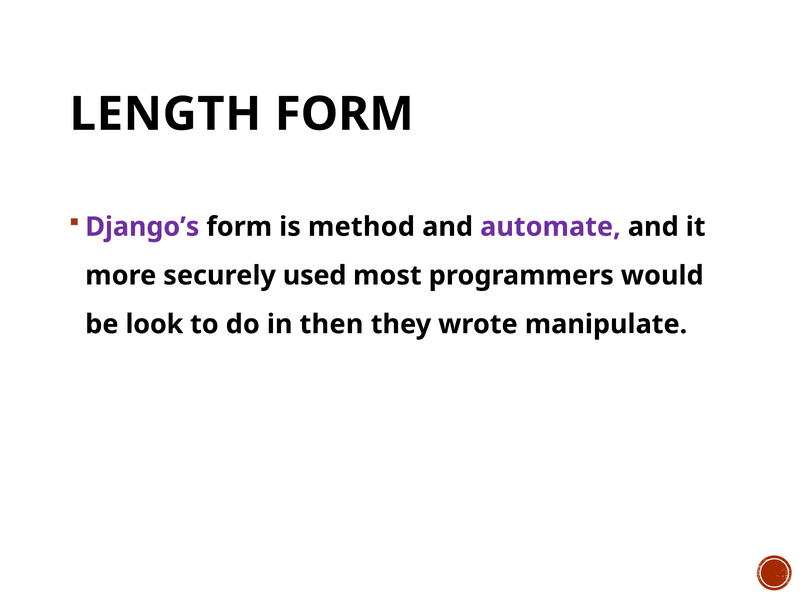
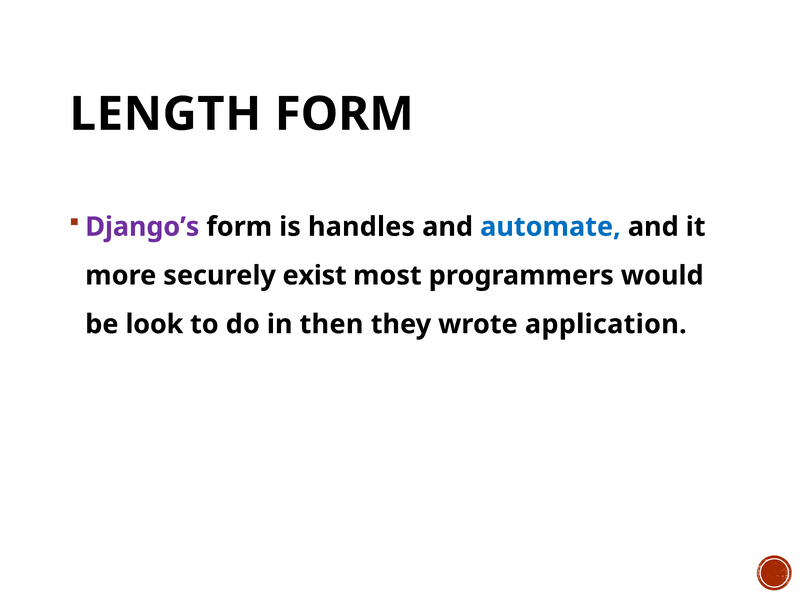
method: method -> handles
automate colour: purple -> blue
used: used -> exist
manipulate: manipulate -> application
